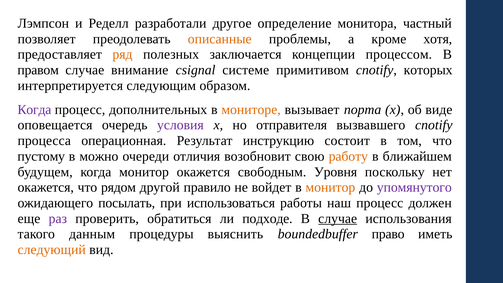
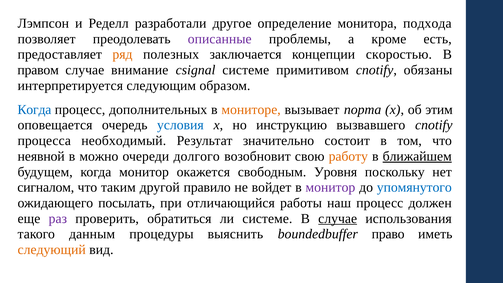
частный: частный -> подхода
описанные colour: orange -> purple
хотя: хотя -> есть
процессом: процессом -> скоростью
которых: которых -> обязаны
Когда at (34, 110) colour: purple -> blue
виде: виде -> этим
условия colour: purple -> blue
отправителя: отправителя -> инструкцию
операционная: операционная -> необходимый
инструкцию: инструкцию -> значительно
пустому: пустому -> неявной
отличия: отличия -> долгого
ближайшем underline: none -> present
окажется at (46, 187): окажется -> сигналом
рядом: рядом -> таким
монитор at (330, 187) colour: orange -> purple
упомянутого colour: purple -> blue
использоваться: использоваться -> отличающийся
ли подходе: подходе -> системе
